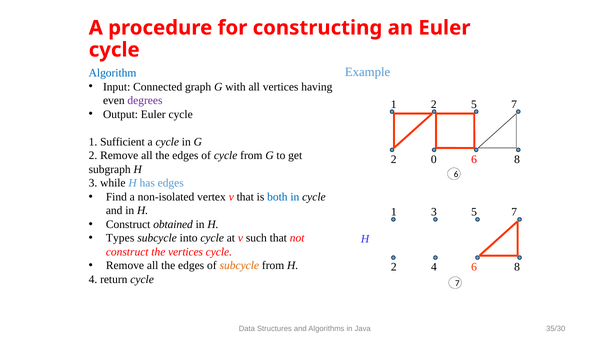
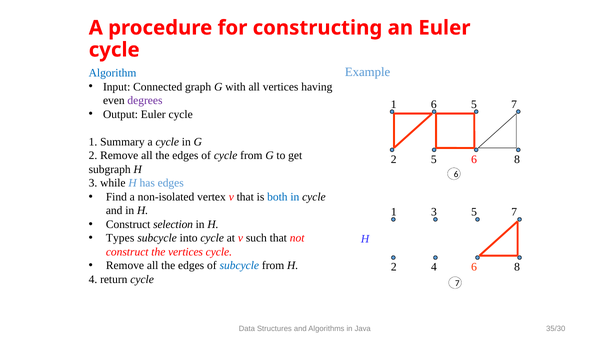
1 2: 2 -> 6
Sufficient: Sufficient -> Summary
2 0: 0 -> 5
obtained: obtained -> selection
subcycle at (239, 266) colour: orange -> blue
